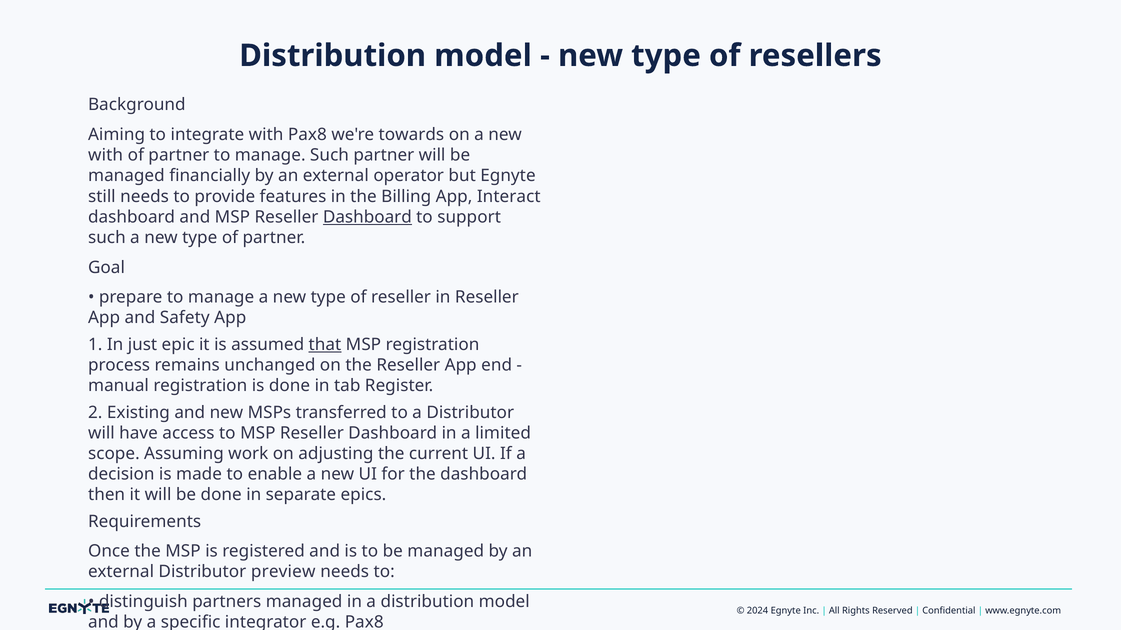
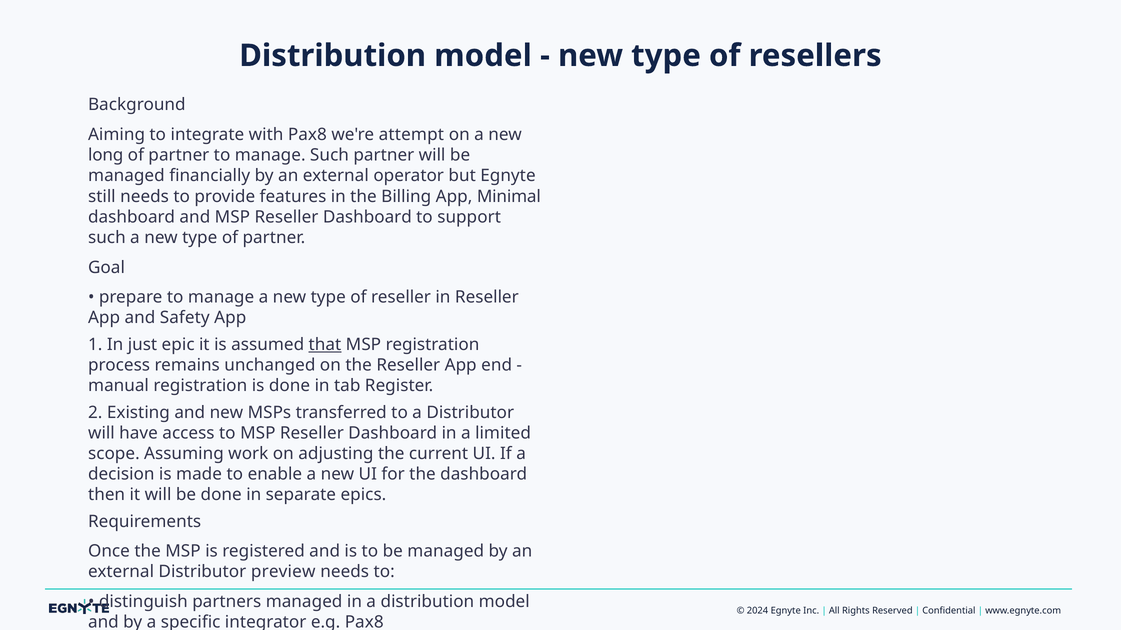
towards: towards -> attempt
with at (106, 155): with -> long
Interact: Interact -> Minimal
Dashboard at (367, 217) underline: present -> none
